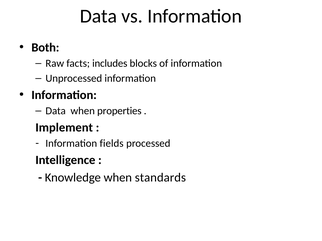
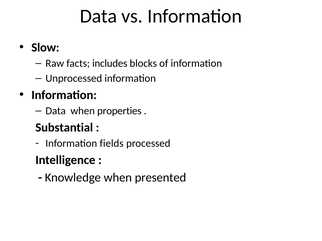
Both: Both -> Slow
Implement: Implement -> Substantial
standards: standards -> presented
